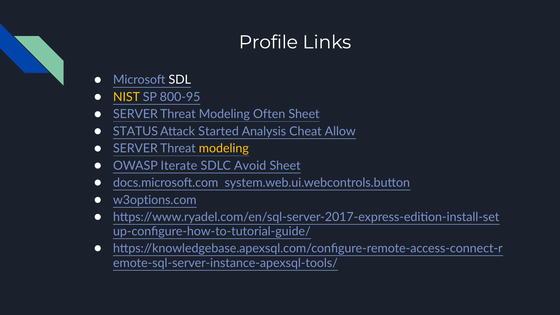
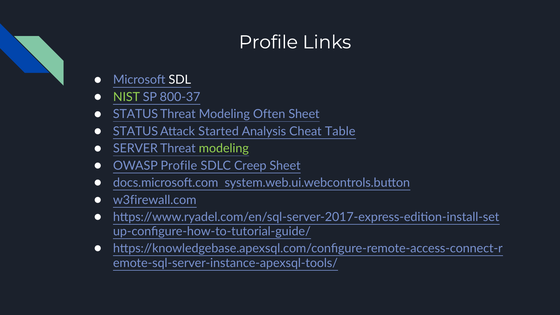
NIST colour: yellow -> light green
800-95: 800-95 -> 800-37
SERVER at (135, 114): SERVER -> STATUS
Allow: Allow -> Table
modeling at (224, 148) colour: yellow -> light green
OWASP Iterate: Iterate -> Profile
Avoid: Avoid -> Creep
w3options.com: w3options.com -> w3firewall.com
